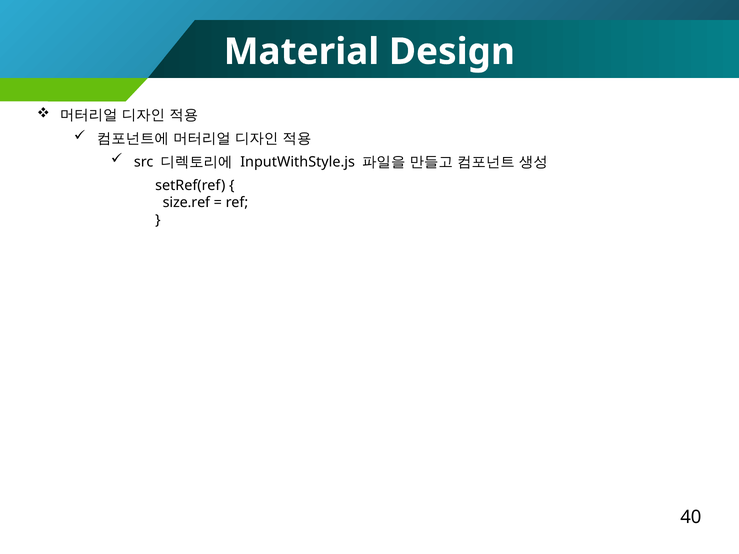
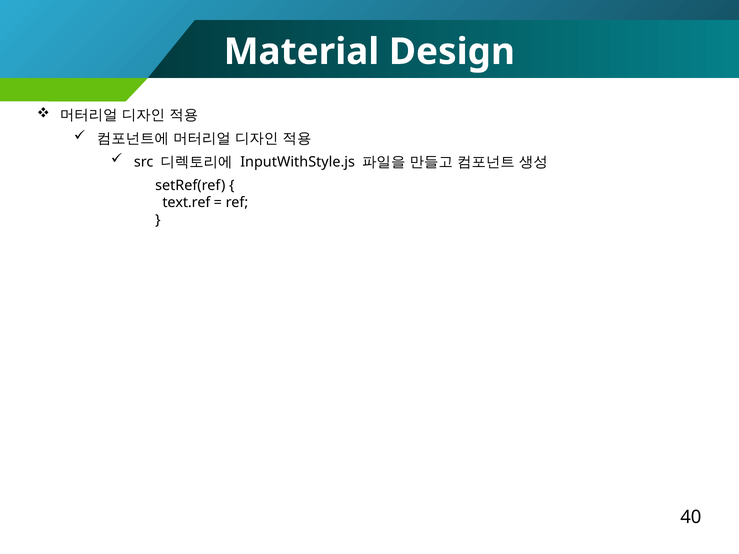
size.ref: size.ref -> text.ref
